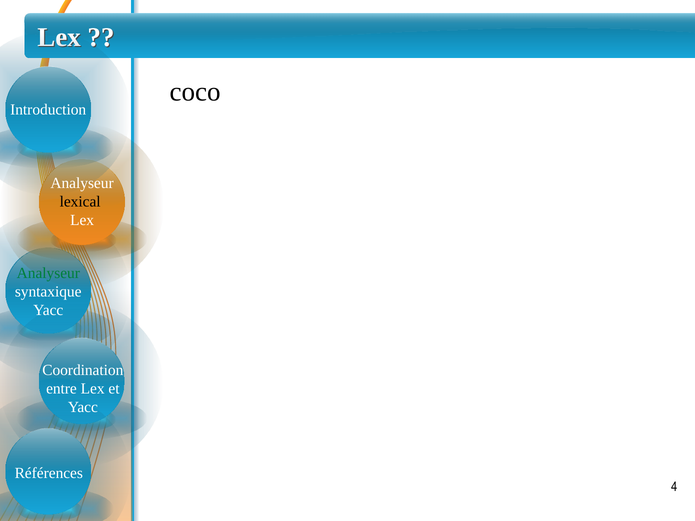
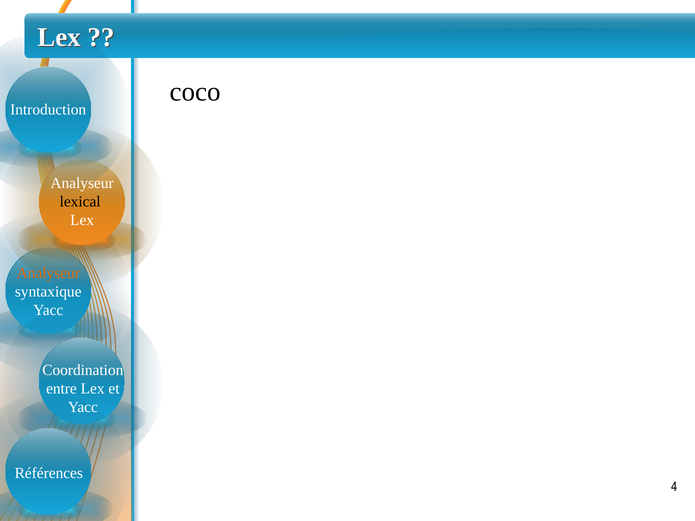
Analyseur at (48, 273) colour: green -> orange
